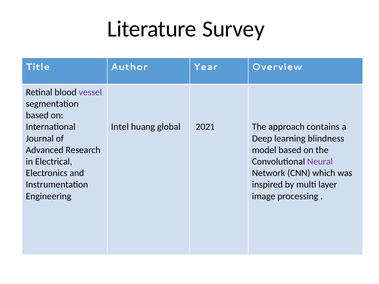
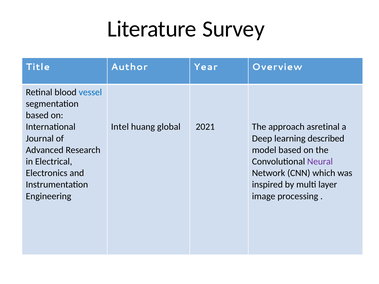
vessel colour: purple -> blue
contains: contains -> asretinal
blindness: blindness -> described
